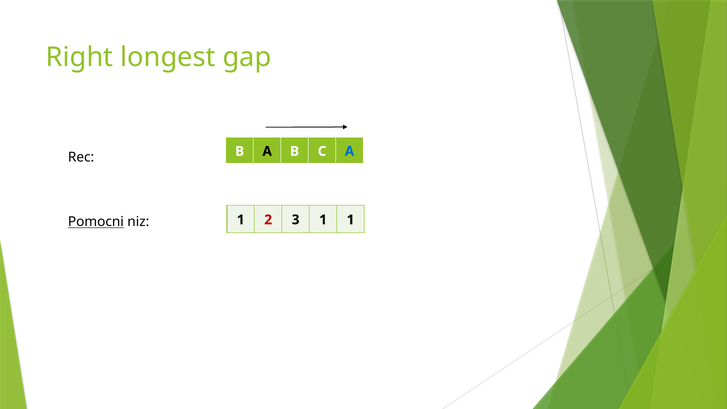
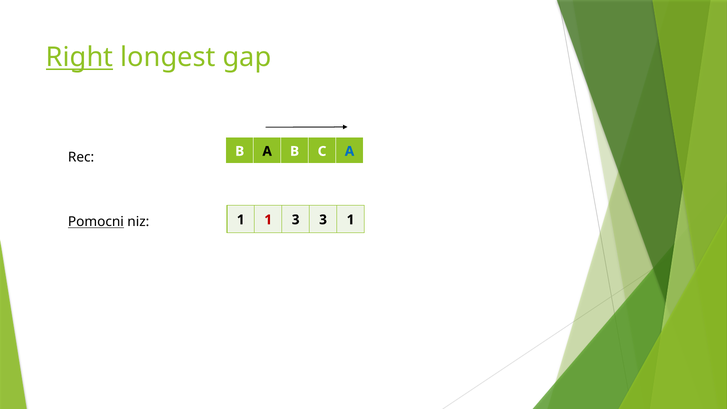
Right underline: none -> present
1 2: 2 -> 1
3 1: 1 -> 3
